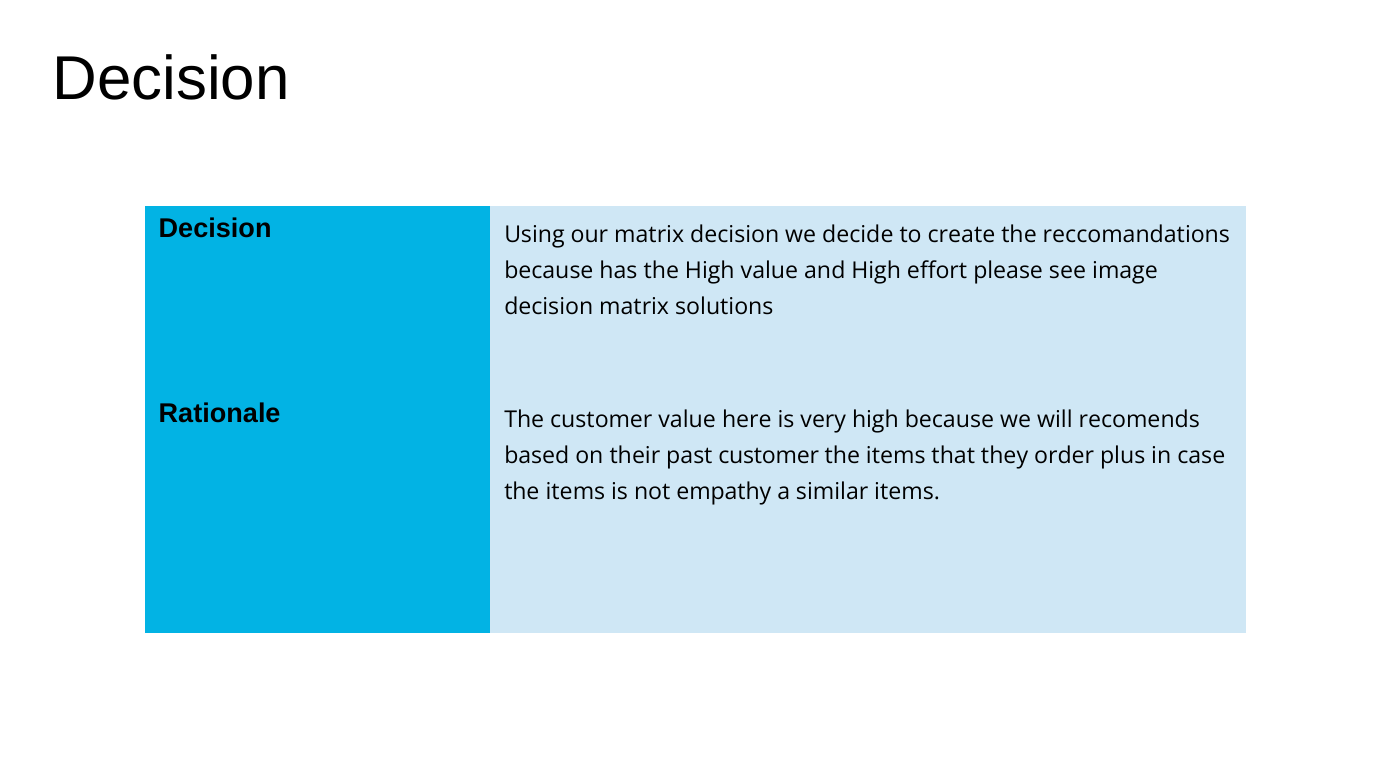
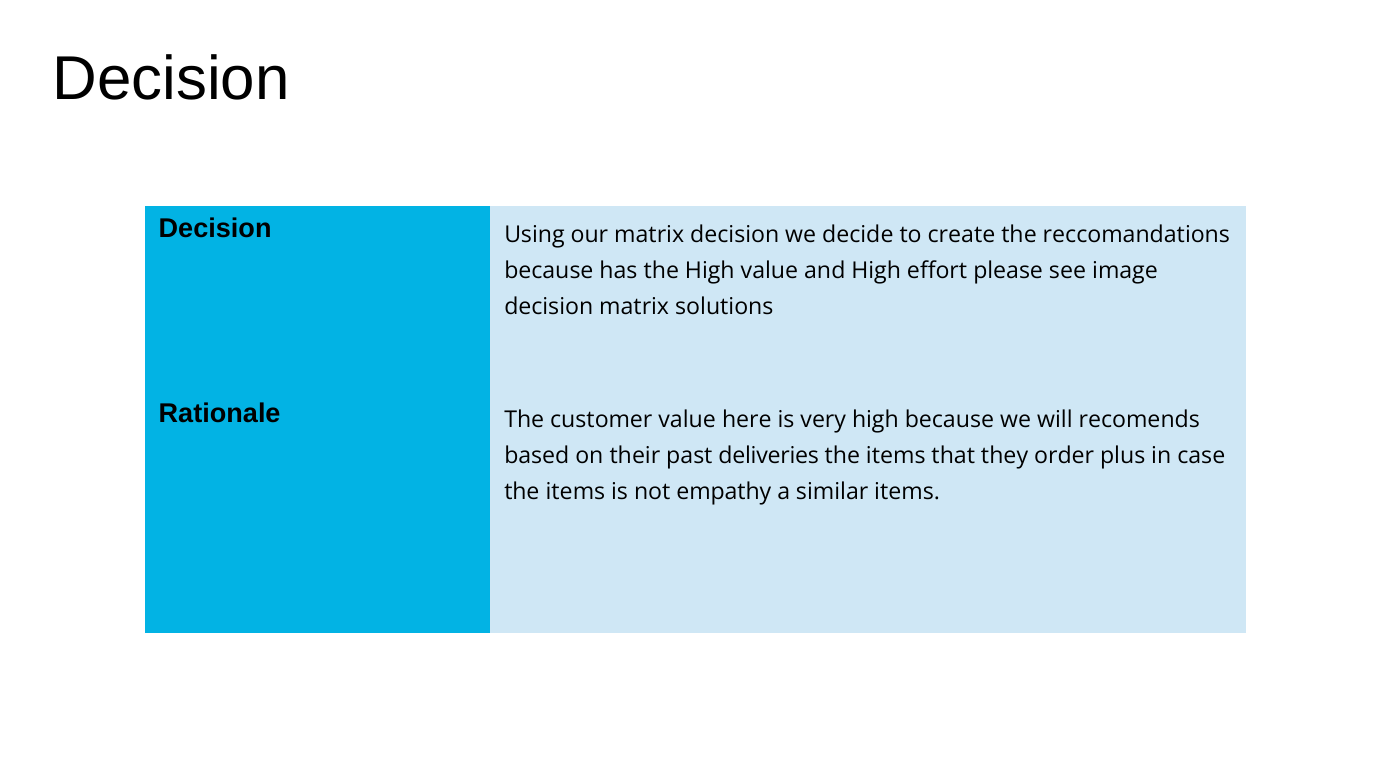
past customer: customer -> deliveries
